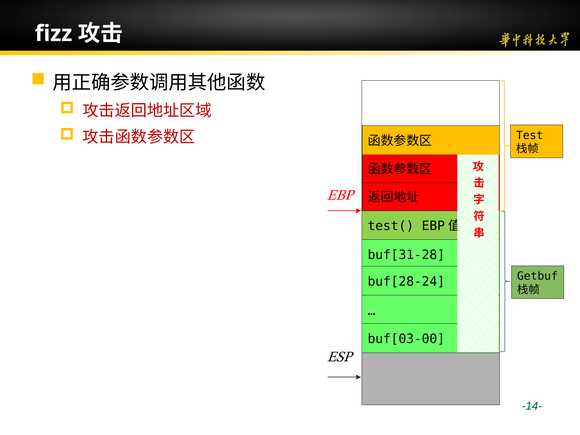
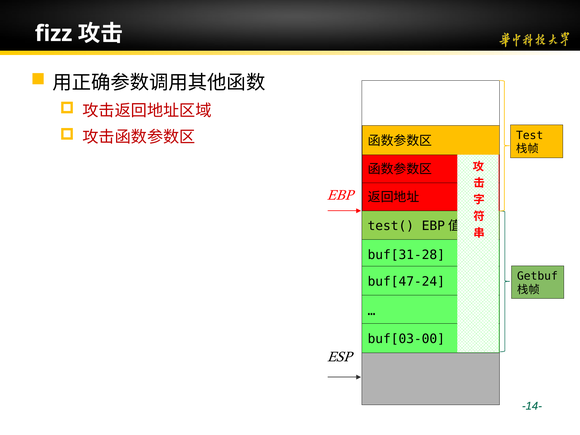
buf[28-24: buf[28-24 -> buf[47-24
